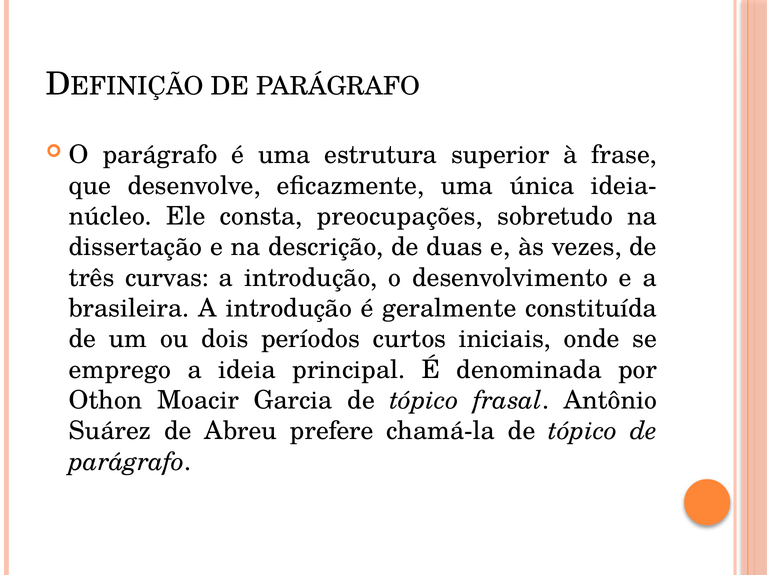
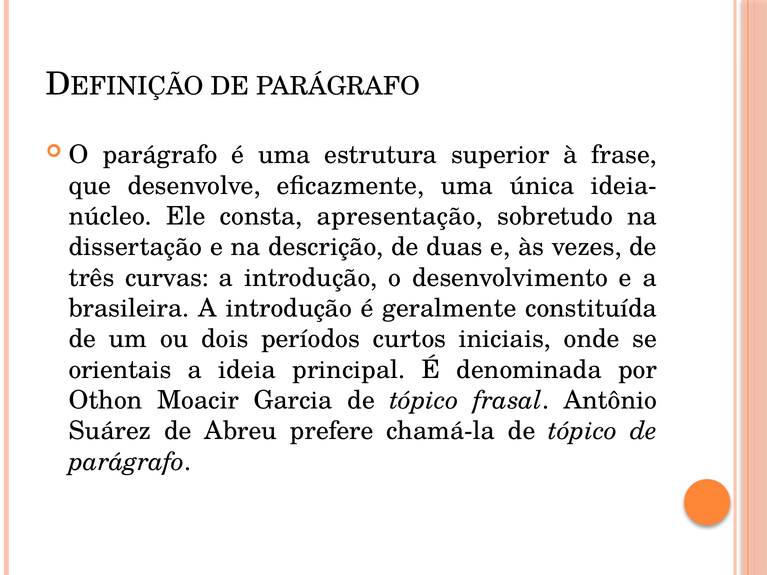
preocupações: preocupações -> apresentação
emprego: emprego -> orientais
